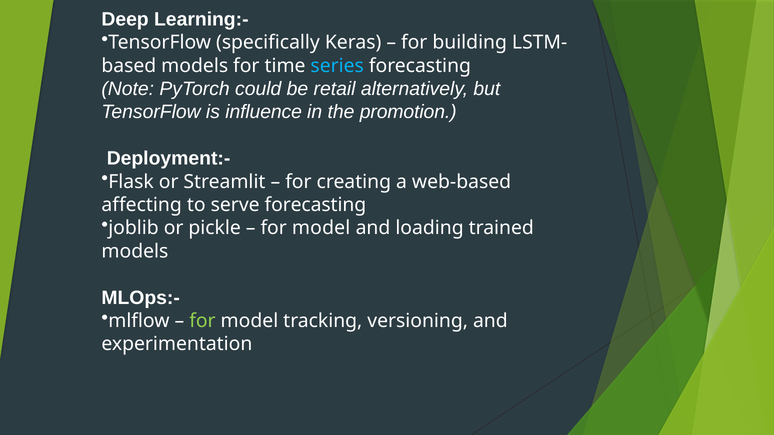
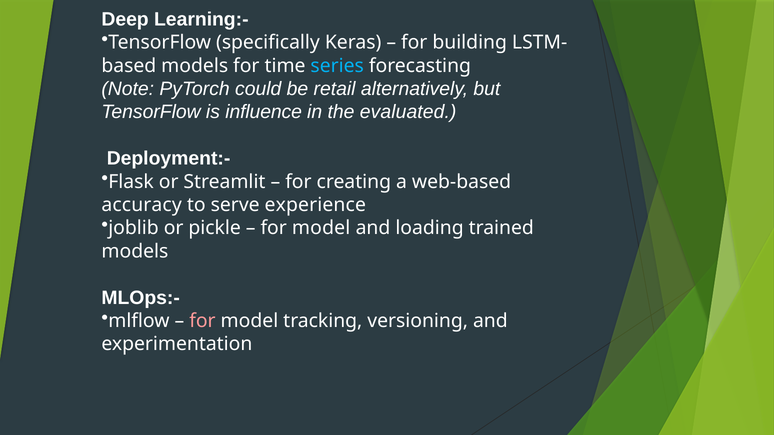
promotion: promotion -> evaluated
affecting: affecting -> accuracy
serve forecasting: forecasting -> experience
for at (202, 321) colour: light green -> pink
